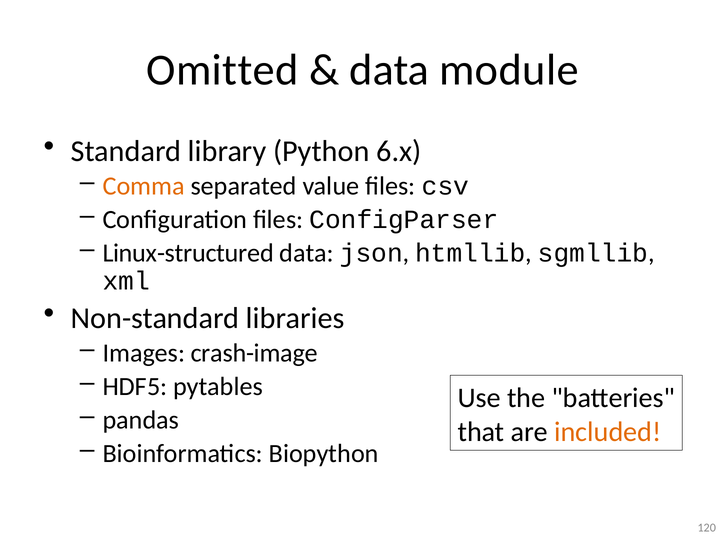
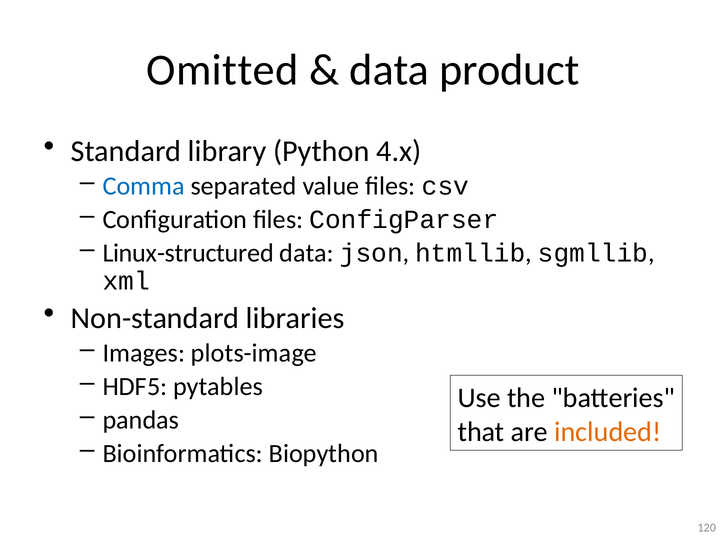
module: module -> product
6.x: 6.x -> 4.x
Comma colour: orange -> blue
crash-image: crash-image -> plots-image
